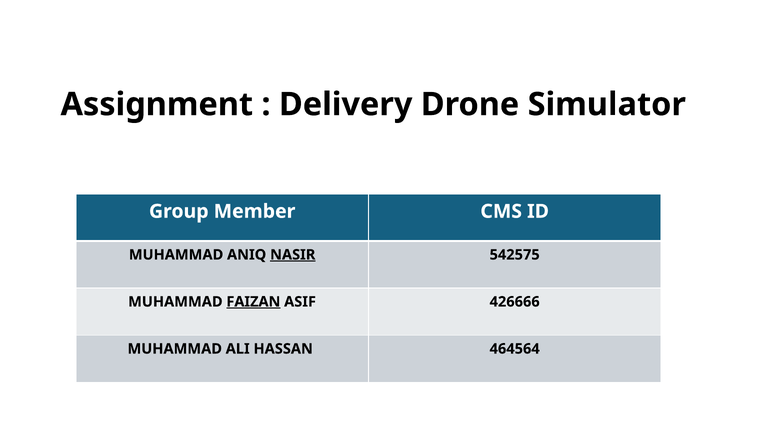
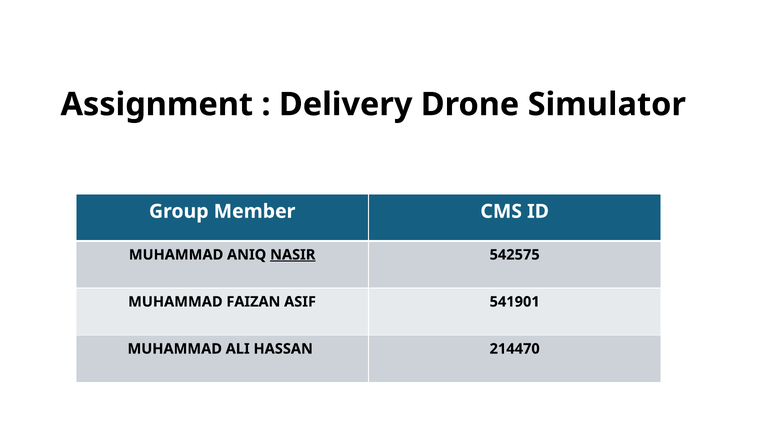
FAIZAN underline: present -> none
426666: 426666 -> 541901
464564: 464564 -> 214470
